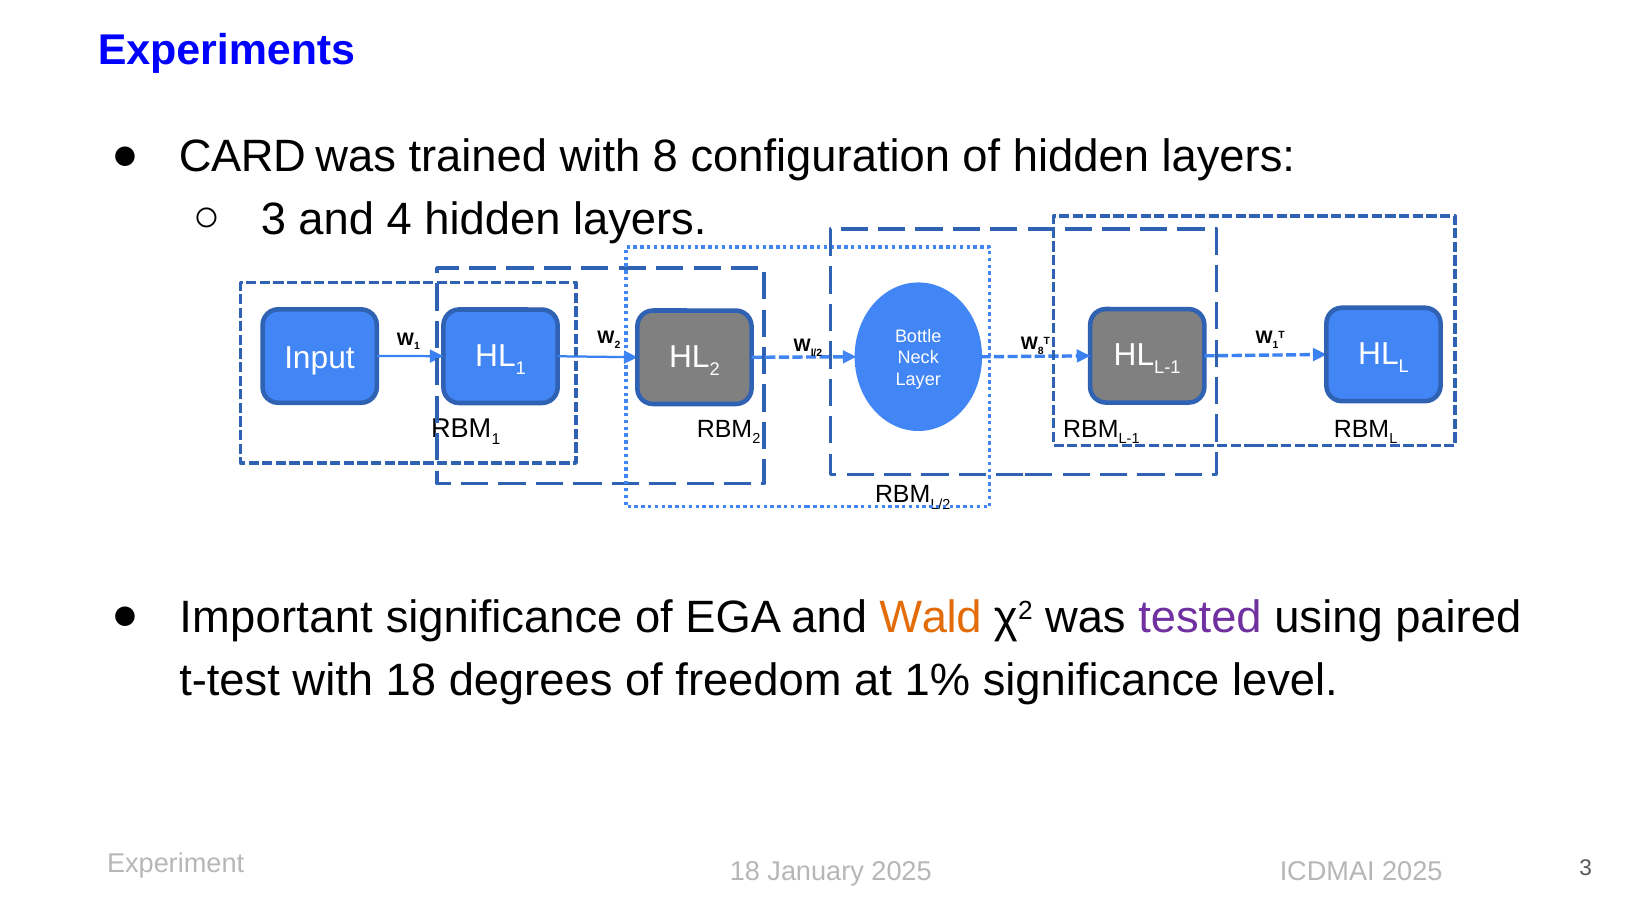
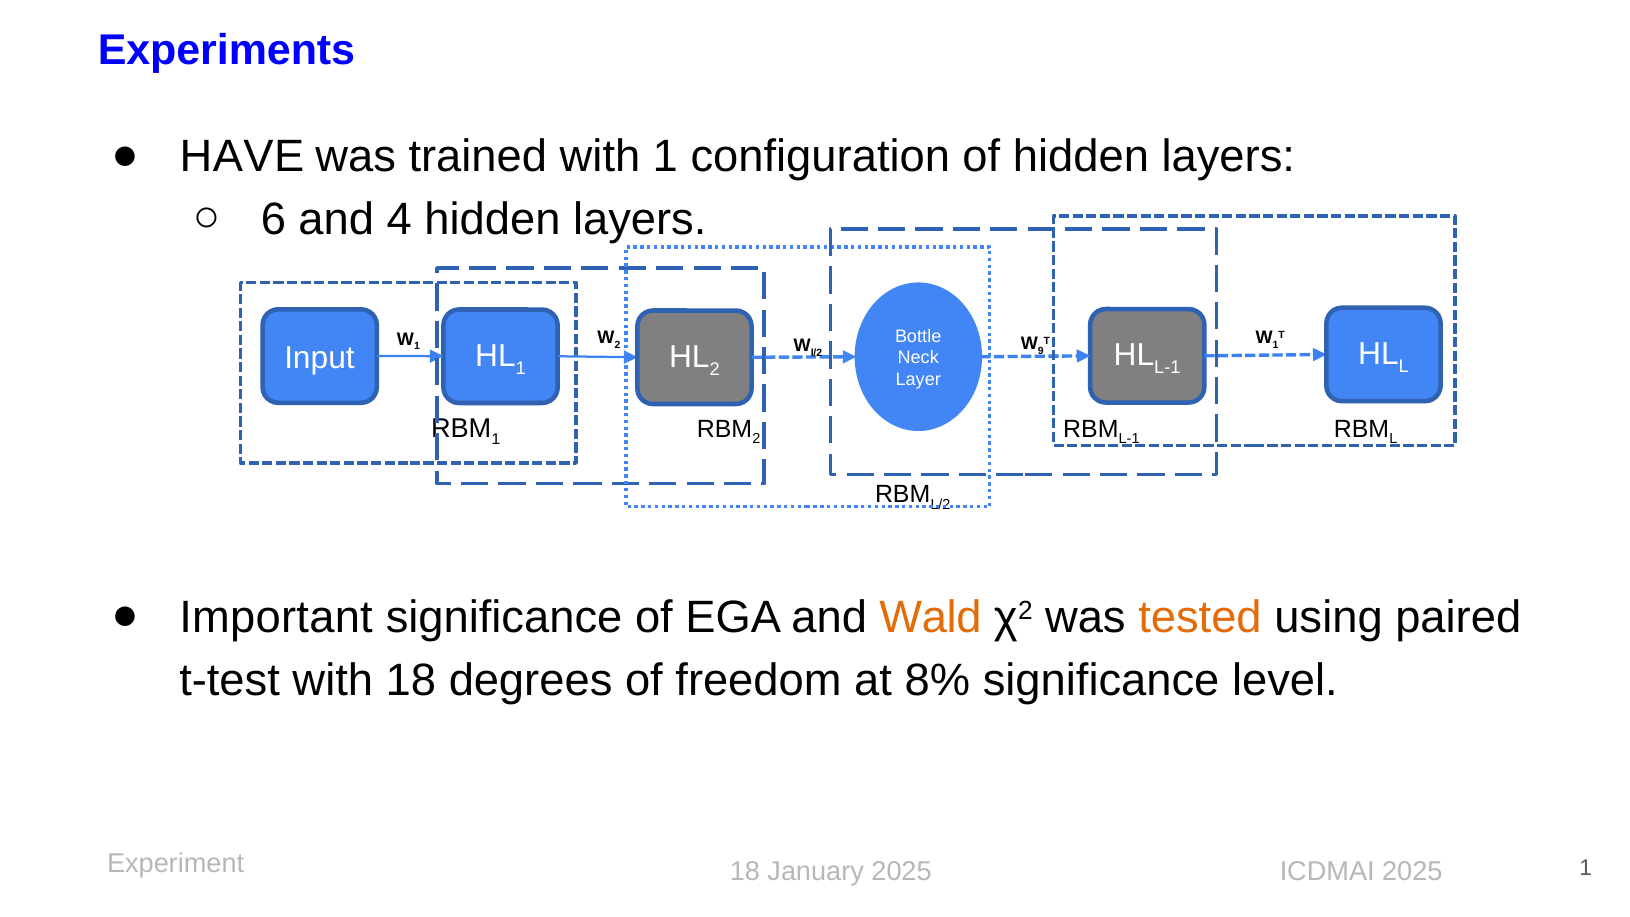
CARD: CARD -> HAVE
with 8: 8 -> 1
3 at (273, 219): 3 -> 6
8 at (1041, 351): 8 -> 9
tested colour: purple -> orange
1%: 1% -> 8%
Experiment 3: 3 -> 1
